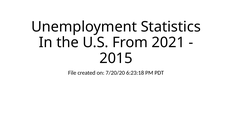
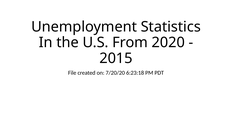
2021: 2021 -> 2020
